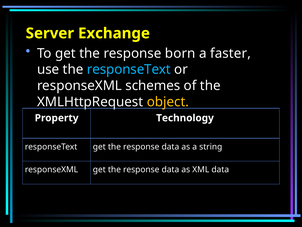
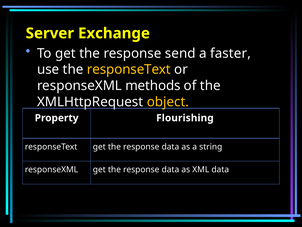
born: born -> send
responseText at (129, 69) colour: light blue -> yellow
schemes: schemes -> methods
Technology: Technology -> Flourishing
